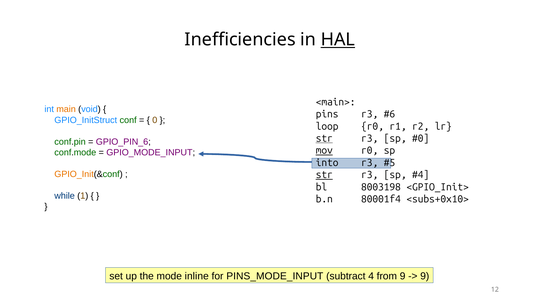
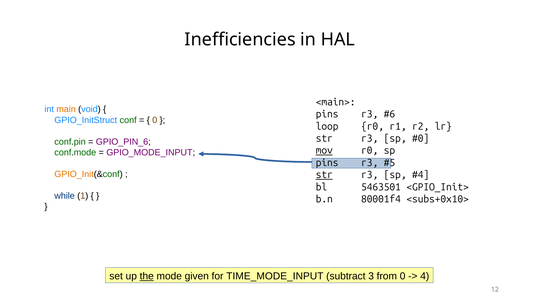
HAL underline: present -> none
str at (324, 138) underline: present -> none
into at (327, 163): into -> pins
8003198: 8003198 -> 5463501
the underline: none -> present
inline: inline -> given
PINS_MODE_INPUT: PINS_MODE_INPUT -> TIME_MODE_INPUT
4: 4 -> 3
from 9: 9 -> 0
9 at (425, 276): 9 -> 4
